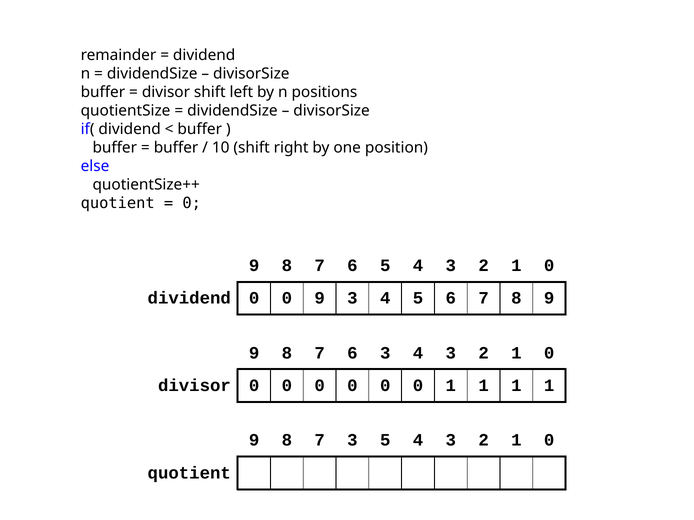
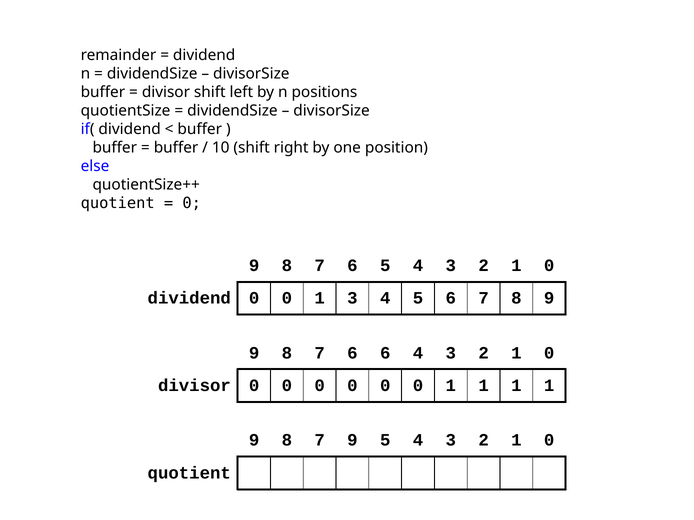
dividend 0 0 9: 9 -> 1
6 3: 3 -> 6
7 3: 3 -> 9
